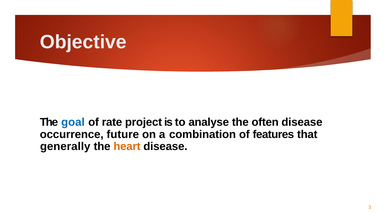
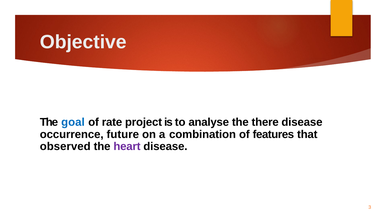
often: often -> there
generally: generally -> observed
heart colour: orange -> purple
